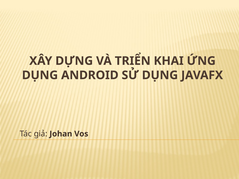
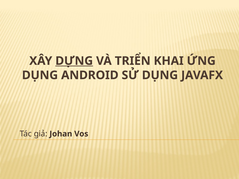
DỰNG underline: none -> present
